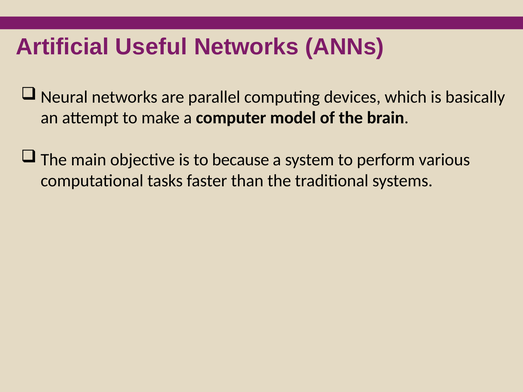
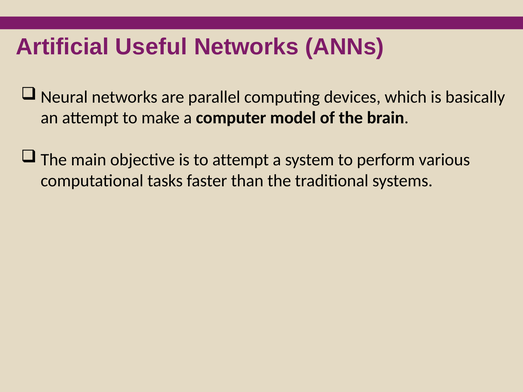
to because: because -> attempt
